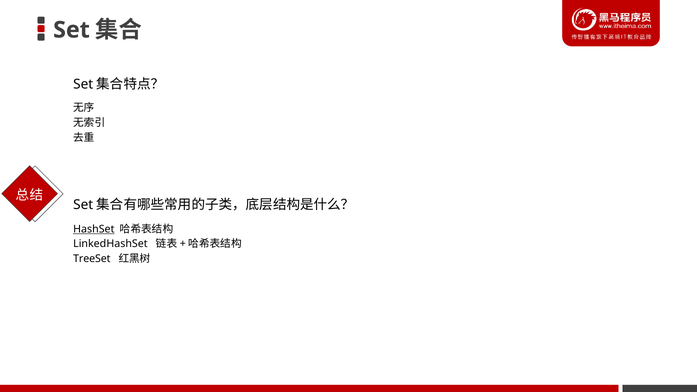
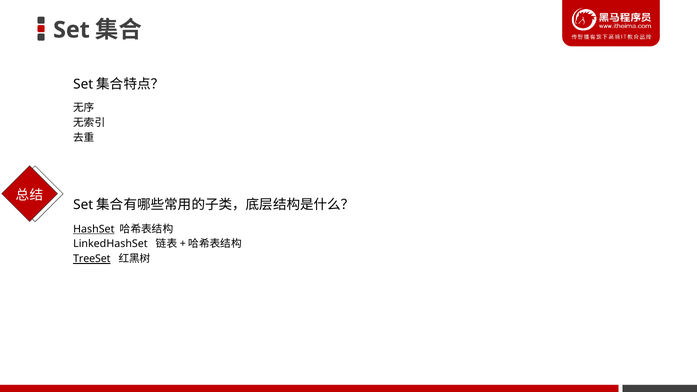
TreeSet underline: none -> present
